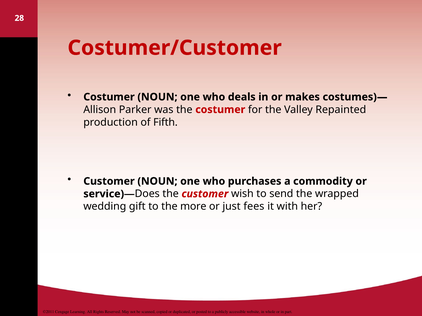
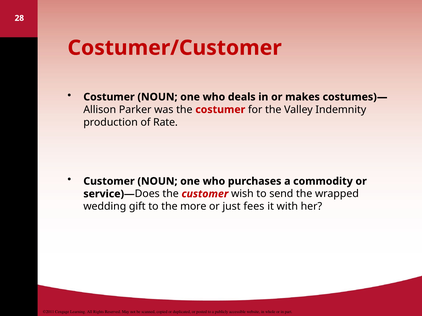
Repainted: Repainted -> Indemnity
Fifth: Fifth -> Rate
